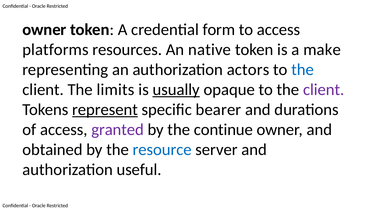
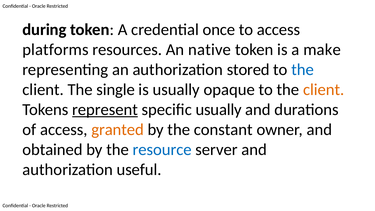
owner at (44, 30): owner -> during
form: form -> once
actors: actors -> stored
limits: limits -> single
usually at (176, 90) underline: present -> none
client at (324, 90) colour: purple -> orange
specific bearer: bearer -> usually
granted colour: purple -> orange
continue: continue -> constant
